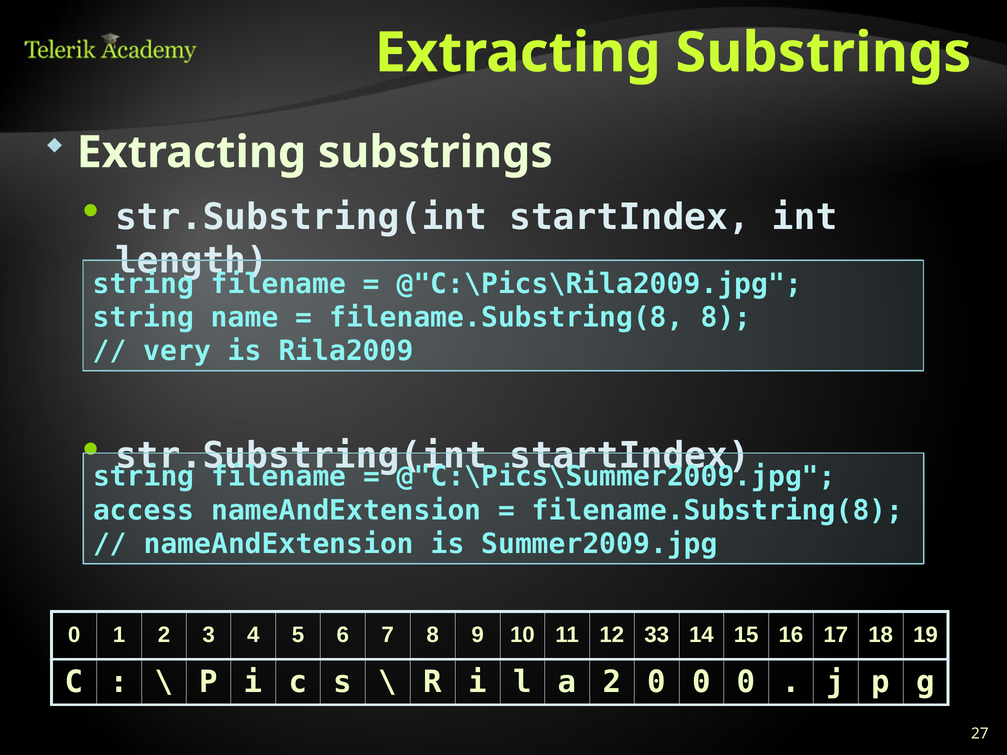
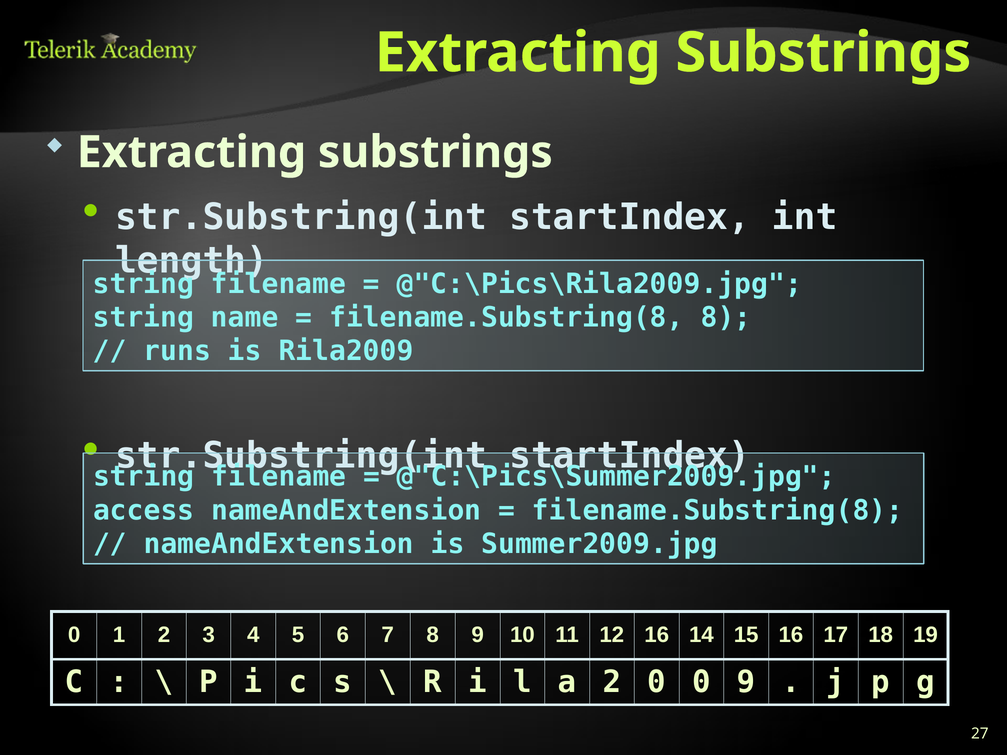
very: very -> runs
12 33: 33 -> 16
0 0 0: 0 -> 9
